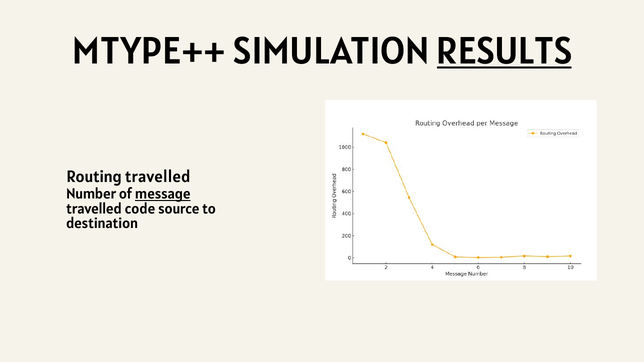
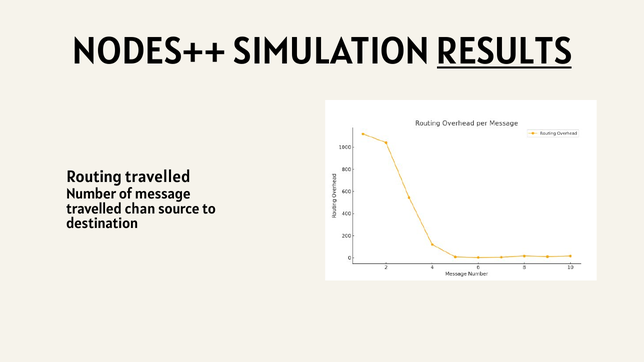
MTYPE++: MTYPE++ -> NODES++
message underline: present -> none
code: code -> chan
